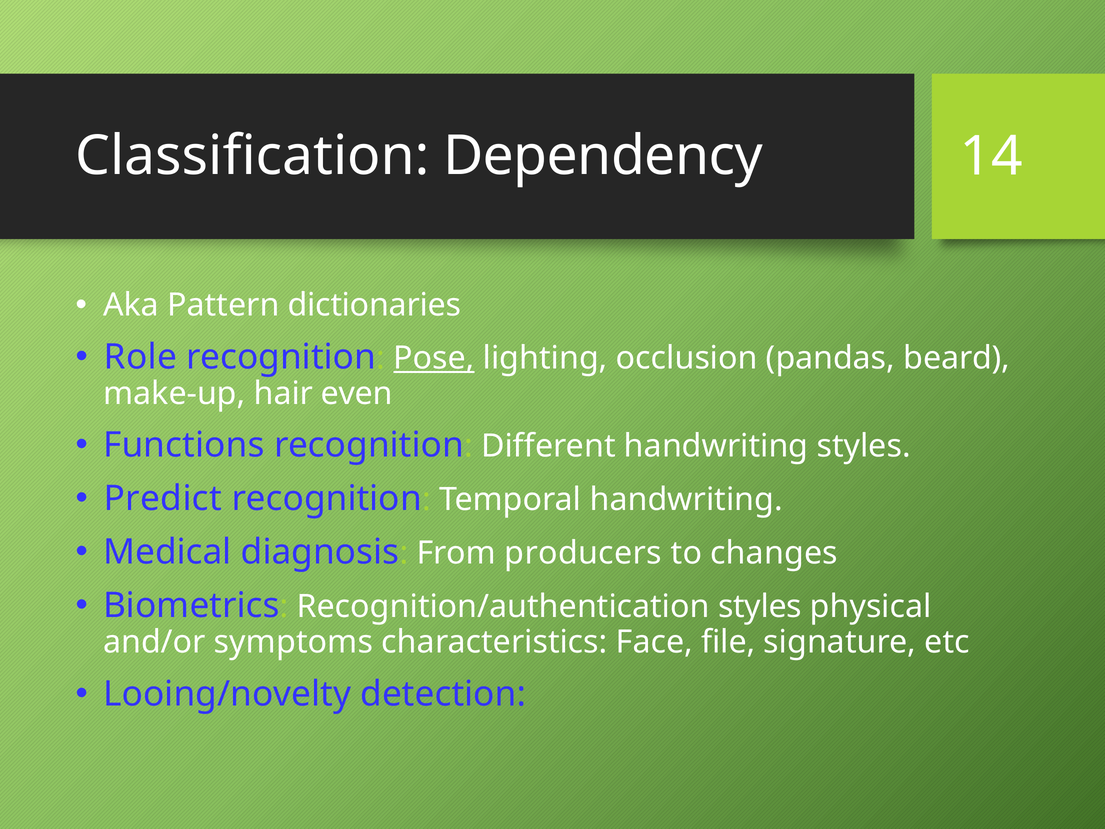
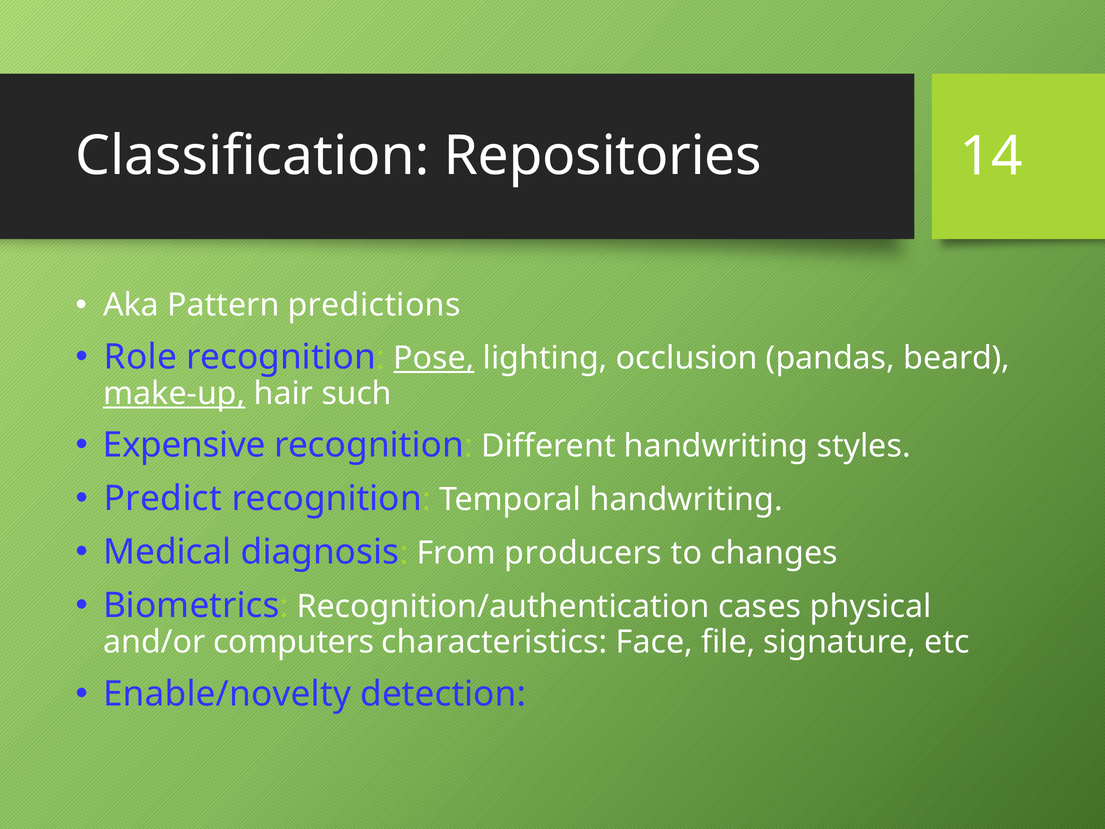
Dependency: Dependency -> Repositories
dictionaries: dictionaries -> predictions
make-up underline: none -> present
even: even -> such
Functions: Functions -> Expensive
Recognition/authentication styles: styles -> cases
symptoms: symptoms -> computers
Looing/novelty: Looing/novelty -> Enable/novelty
